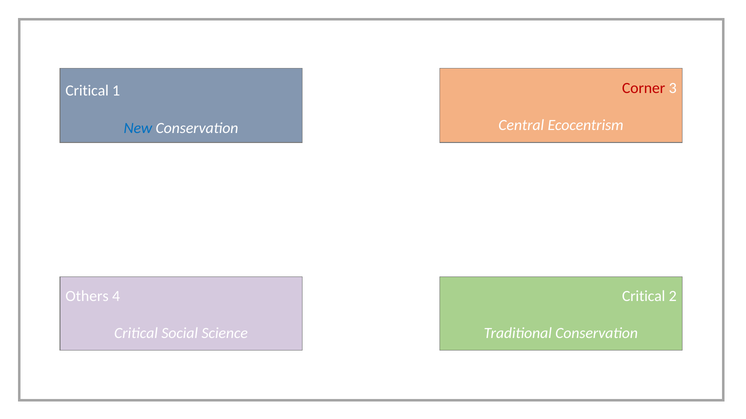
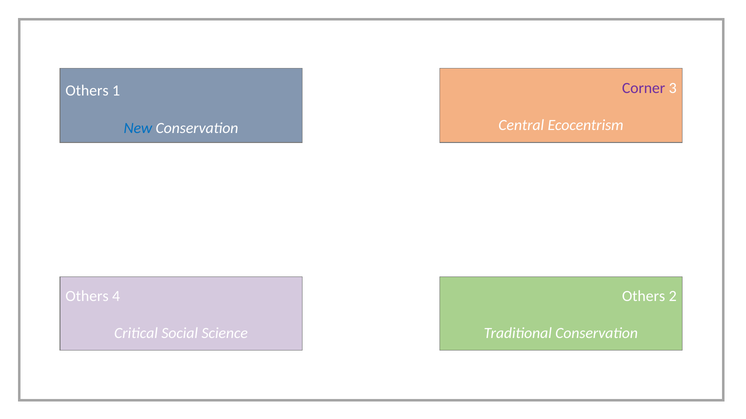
Corner colour: red -> purple
Critical at (87, 91): Critical -> Others
Critical at (644, 296): Critical -> Others
